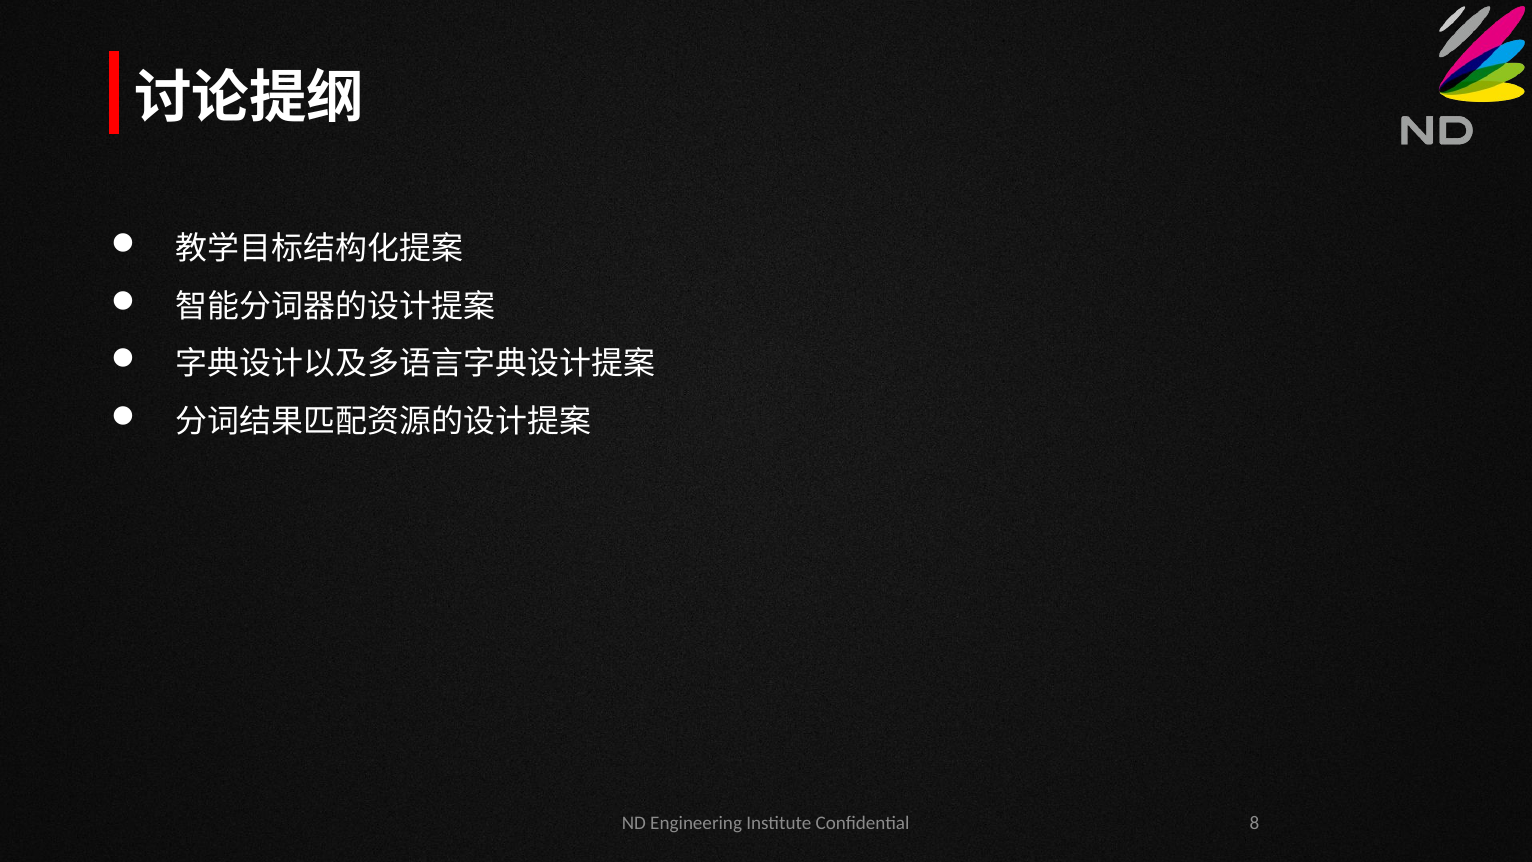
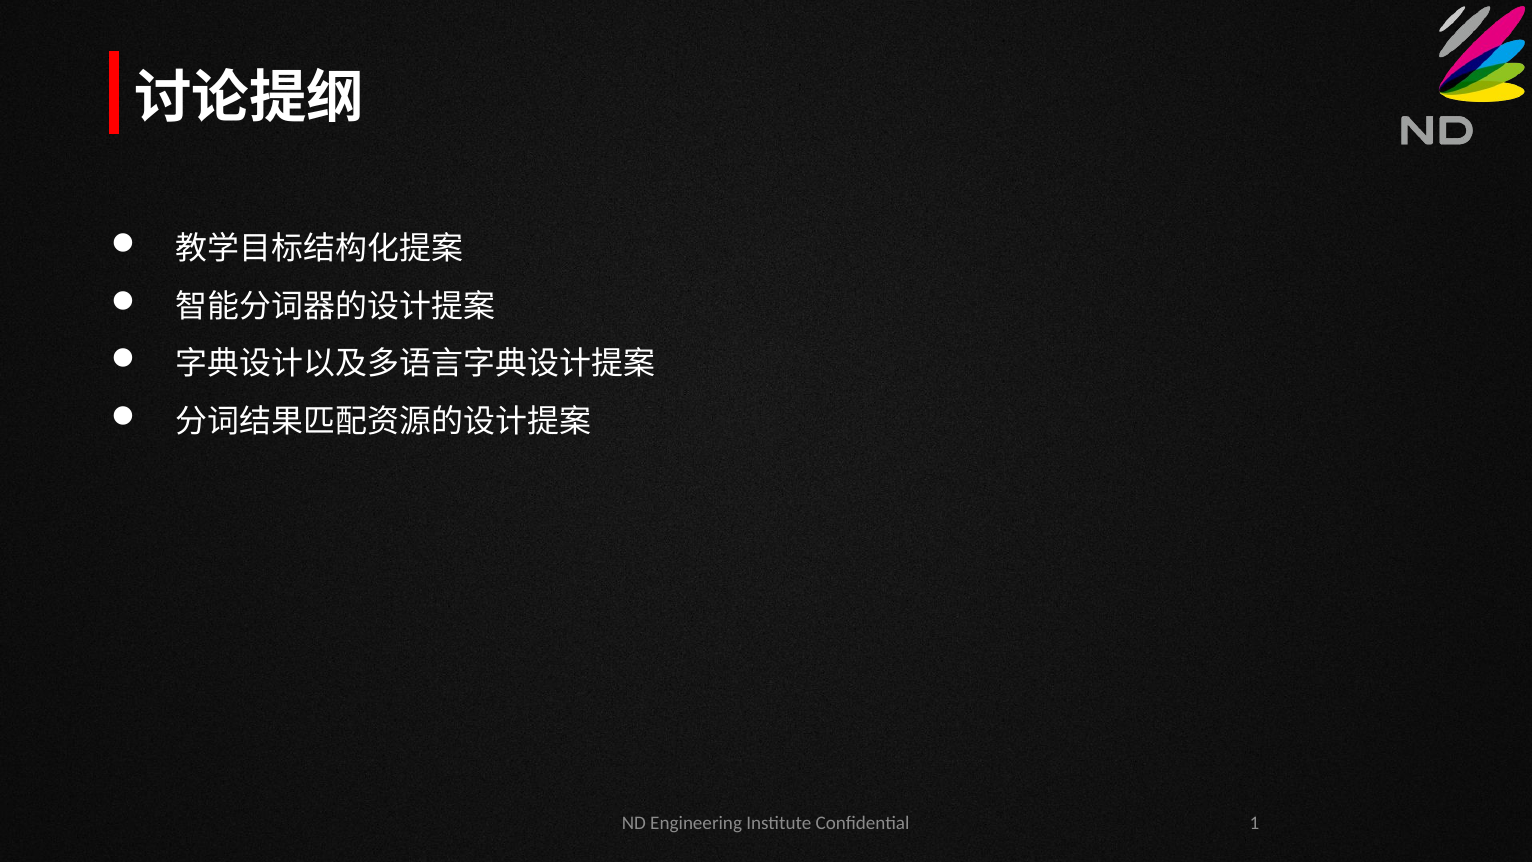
8: 8 -> 1
